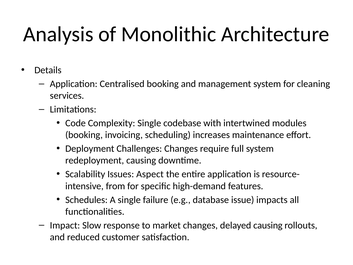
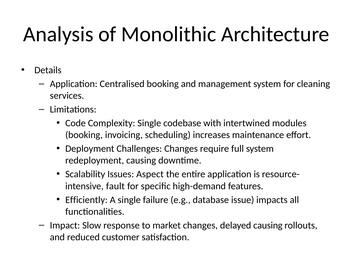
from: from -> fault
Schedules: Schedules -> Efficiently
